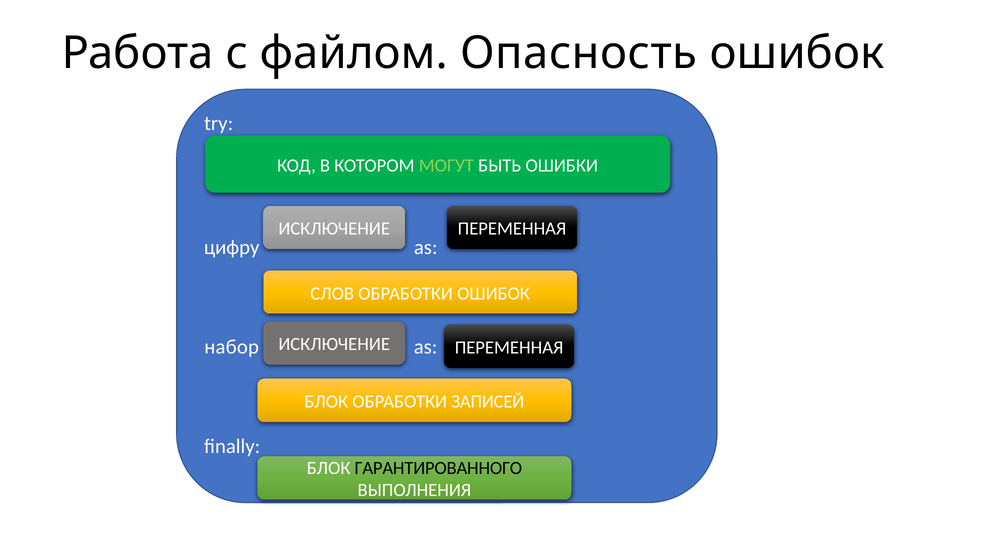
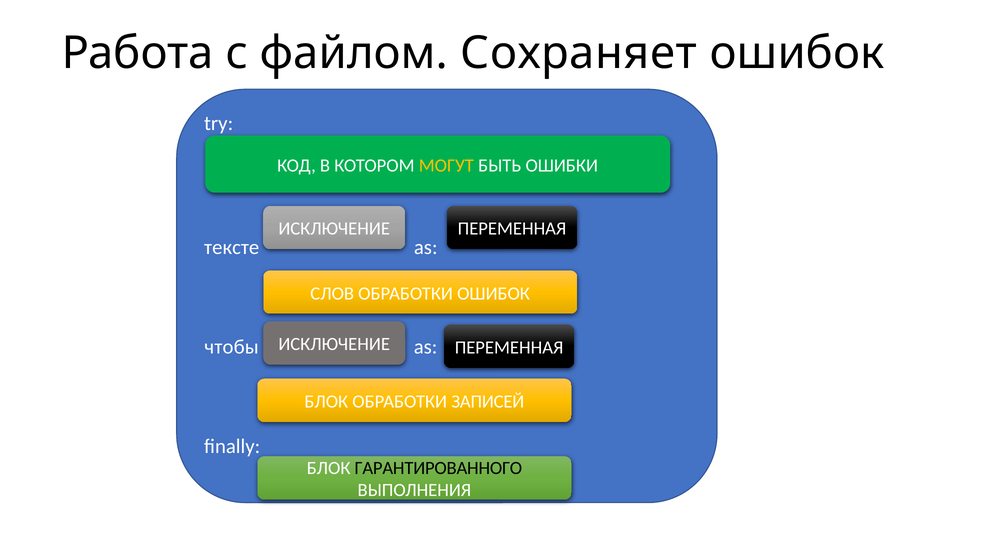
Опасность: Опасность -> Сохраняет
МОГУТ colour: light green -> yellow
цифру: цифру -> тексте
набор: набор -> чтобы
